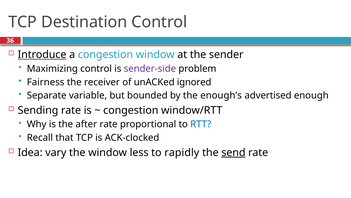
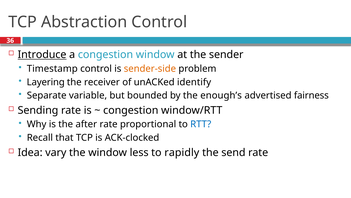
Destination: Destination -> Abstraction
Maximizing: Maximizing -> Timestamp
sender-side colour: purple -> orange
Fairness: Fairness -> Layering
ignored: ignored -> identify
enough: enough -> fairness
send underline: present -> none
